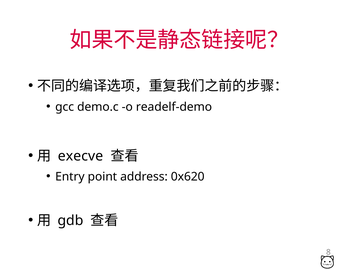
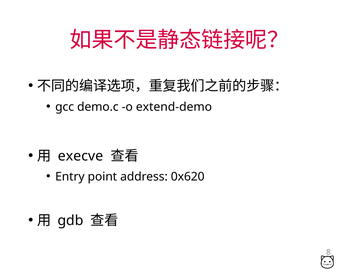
readelf-demo: readelf-demo -> extend-demo
